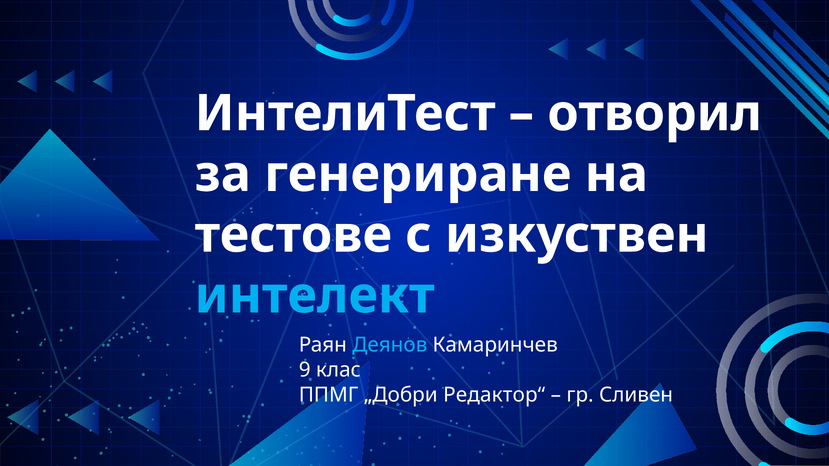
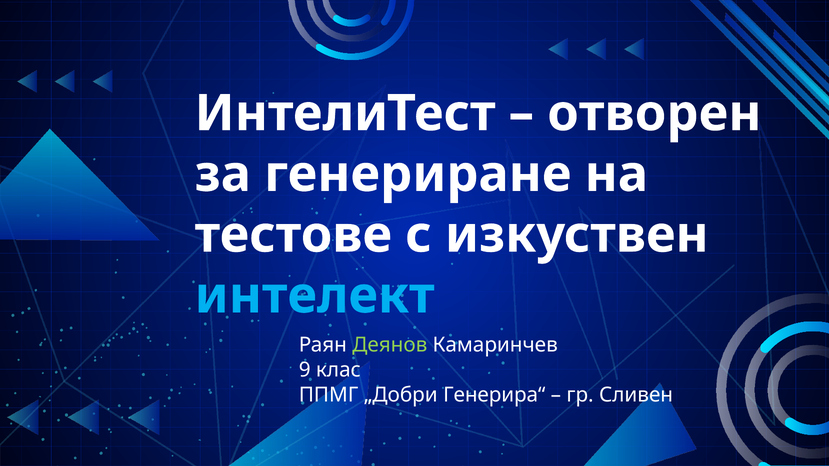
отворил: отворил -> отворен
Деянов colour: light blue -> light green
Редактор“: Редактор“ -> Генерира“
